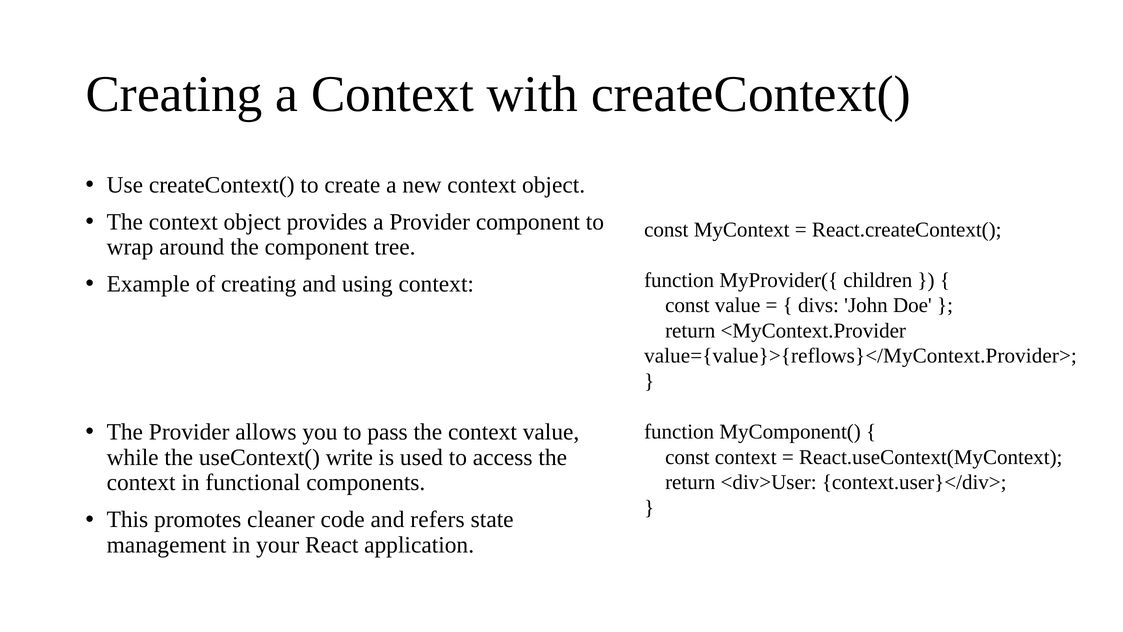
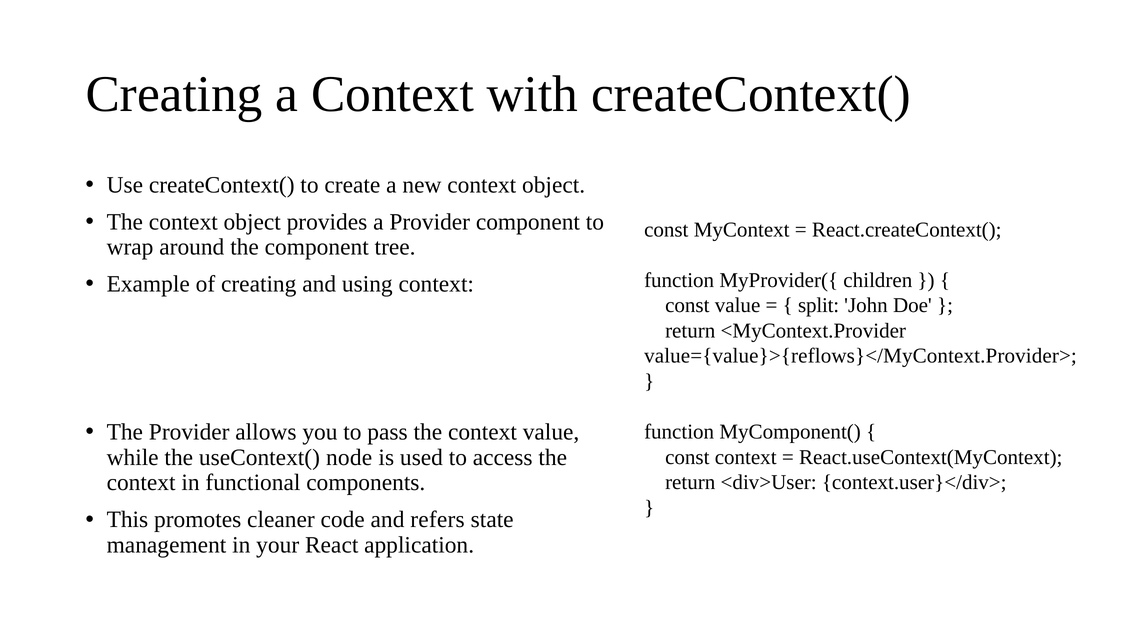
divs: divs -> split
write: write -> node
